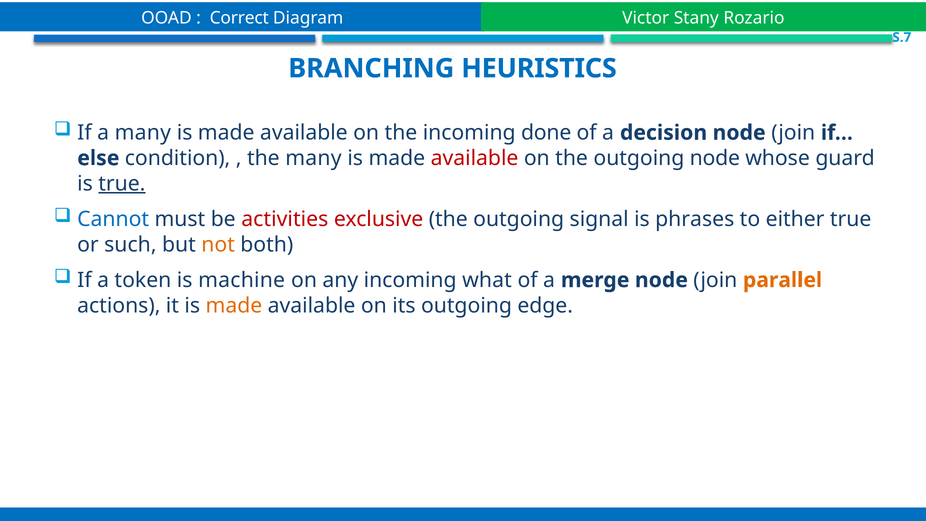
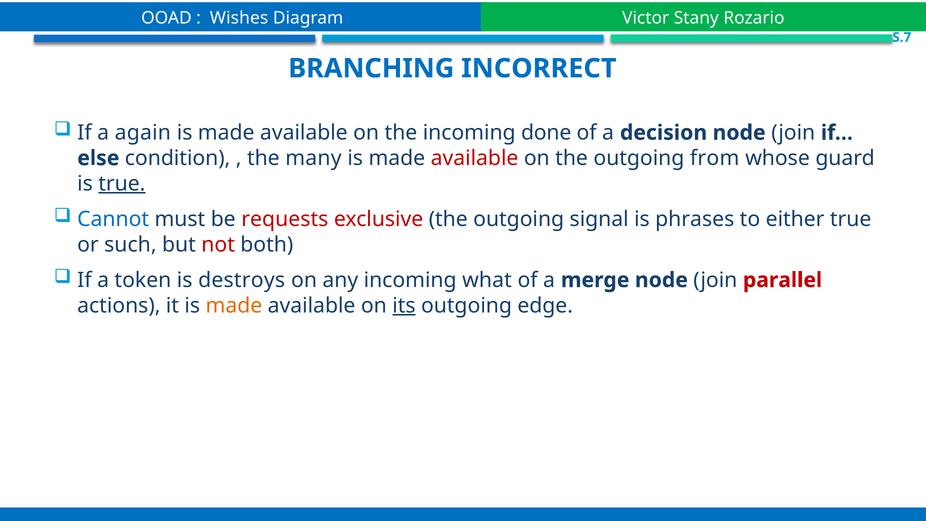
Correct: Correct -> Wishes
HEURISTICS: HEURISTICS -> INCORRECT
a many: many -> again
outgoing node: node -> from
activities: activities -> requests
not colour: orange -> red
machine: machine -> destroys
parallel colour: orange -> red
its underline: none -> present
